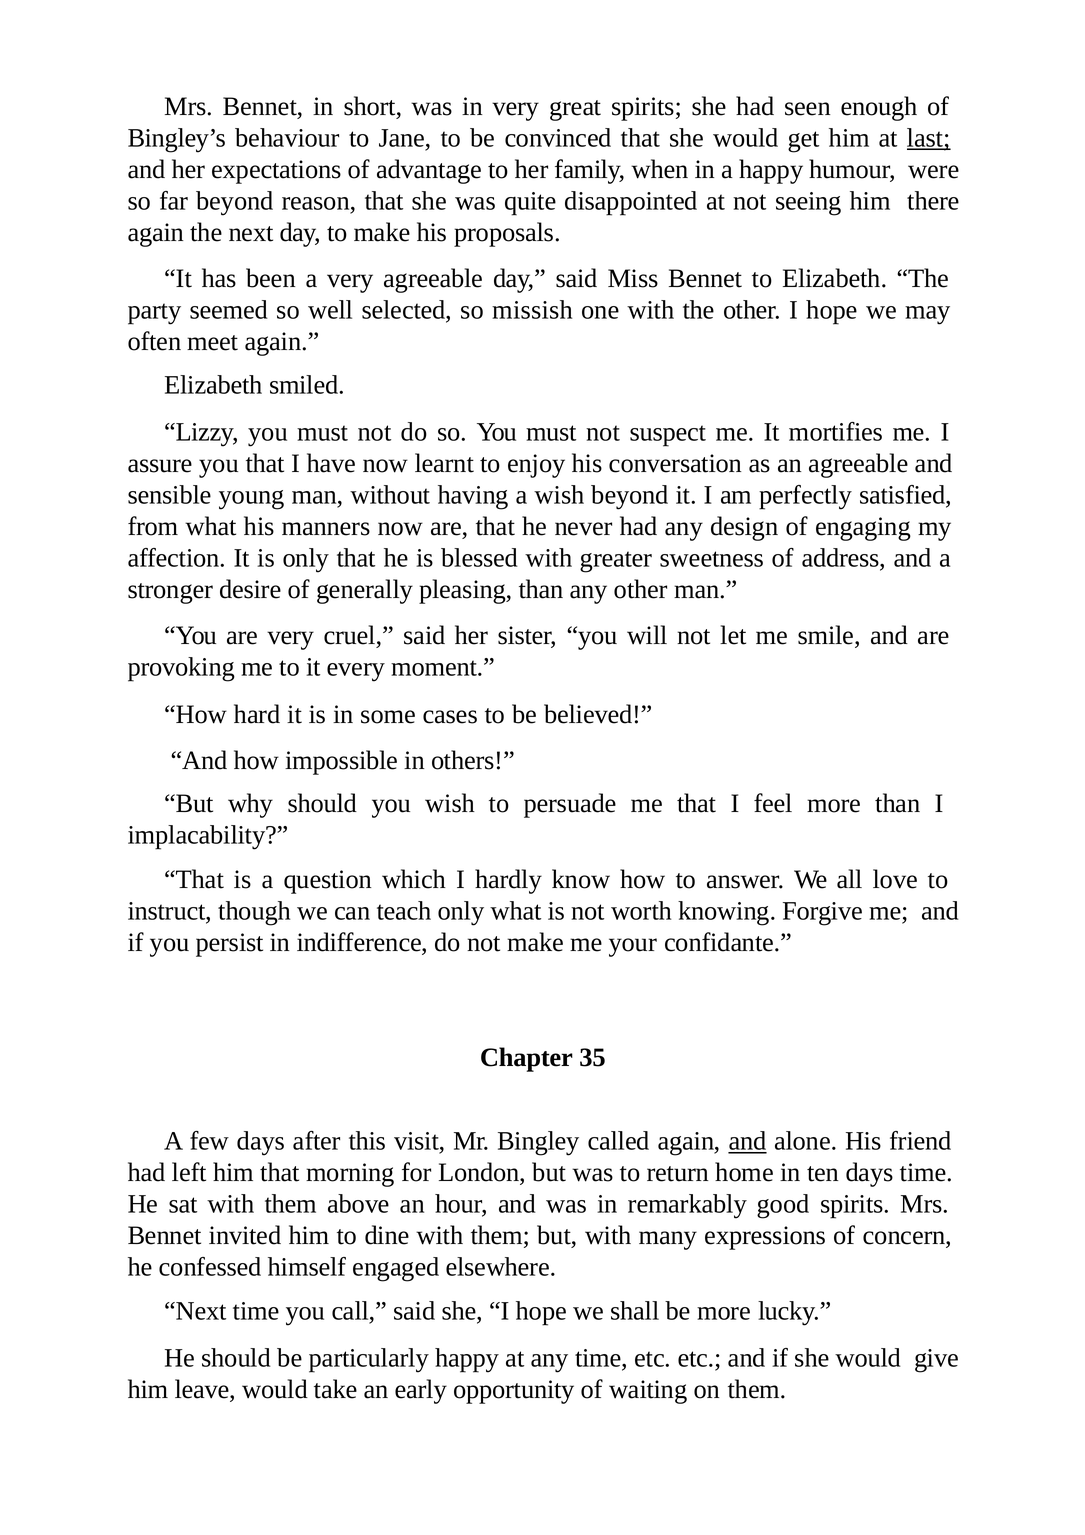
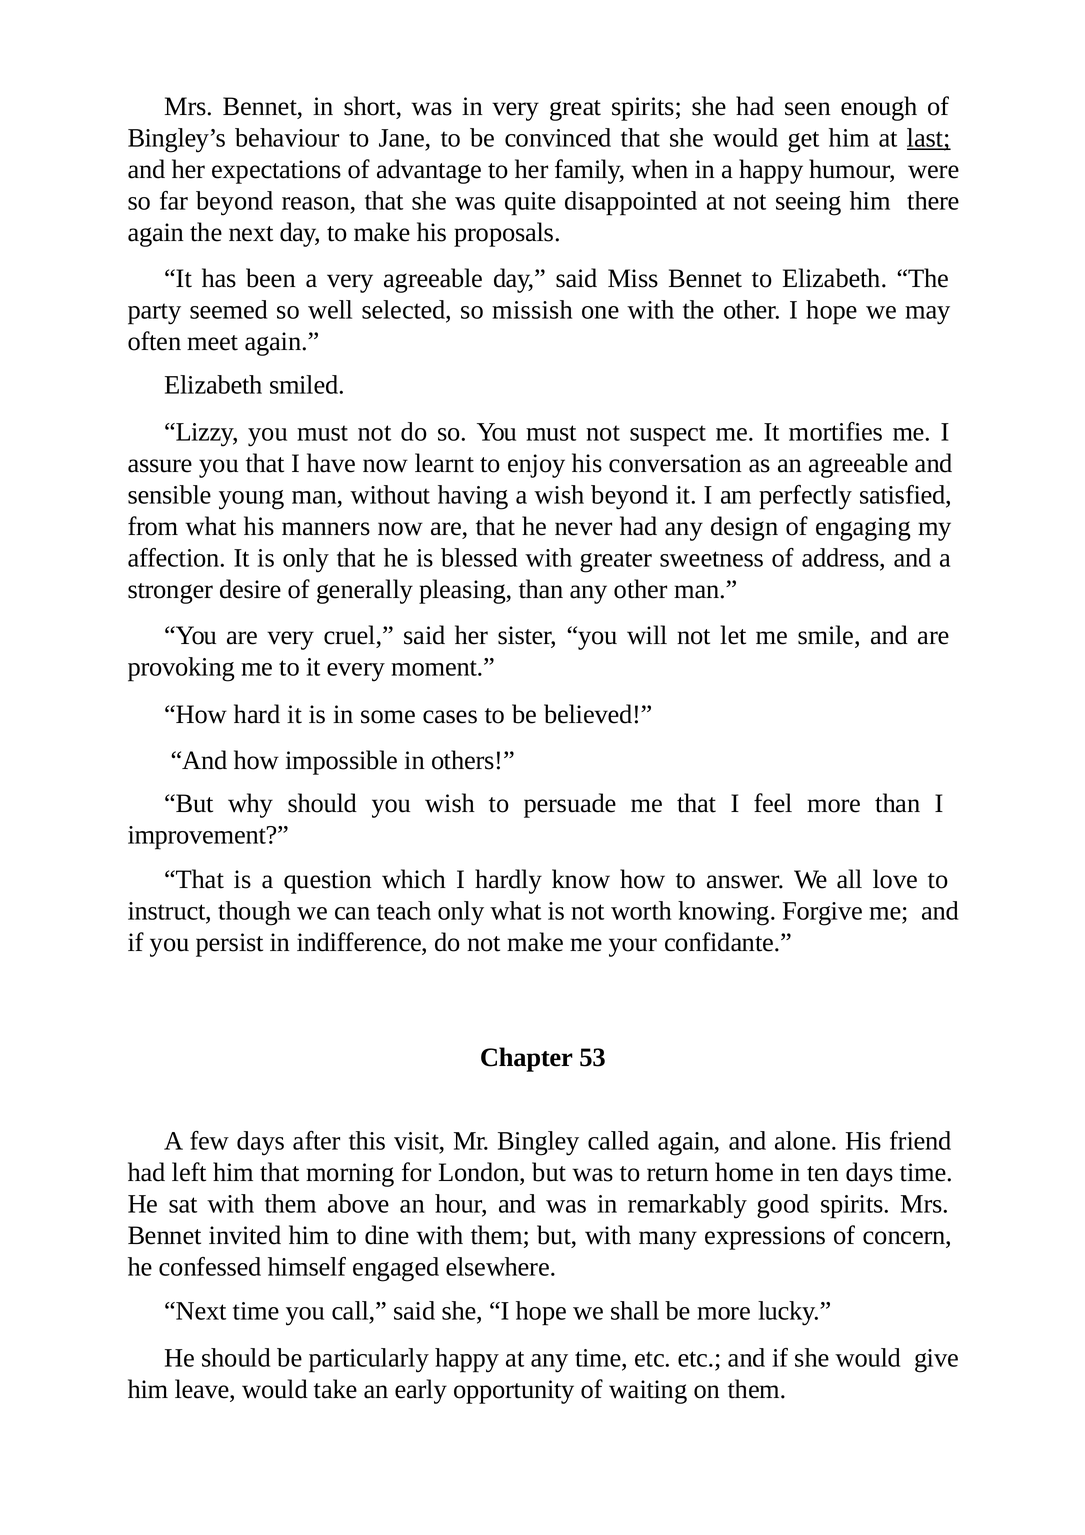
implacability: implacability -> improvement
35: 35 -> 53
and at (748, 1142) underline: present -> none
